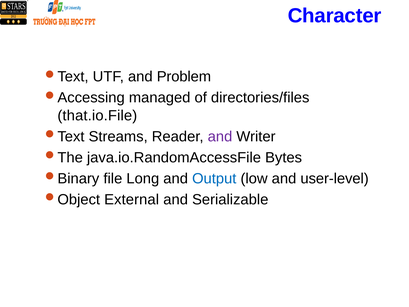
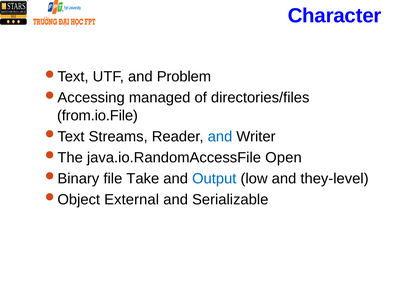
that.io.File: that.io.File -> from.io.File
and at (220, 136) colour: purple -> blue
Bytes: Bytes -> Open
Long: Long -> Take
user-level: user-level -> they-level
